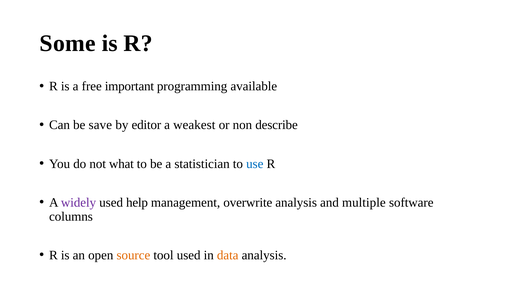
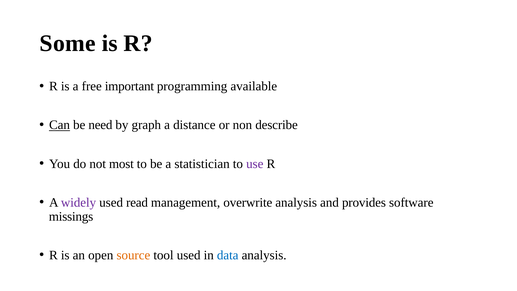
Can underline: none -> present
save: save -> need
editor: editor -> graph
weakest: weakest -> distance
what: what -> most
use colour: blue -> purple
help: help -> read
multiple: multiple -> provides
columns: columns -> missings
data colour: orange -> blue
